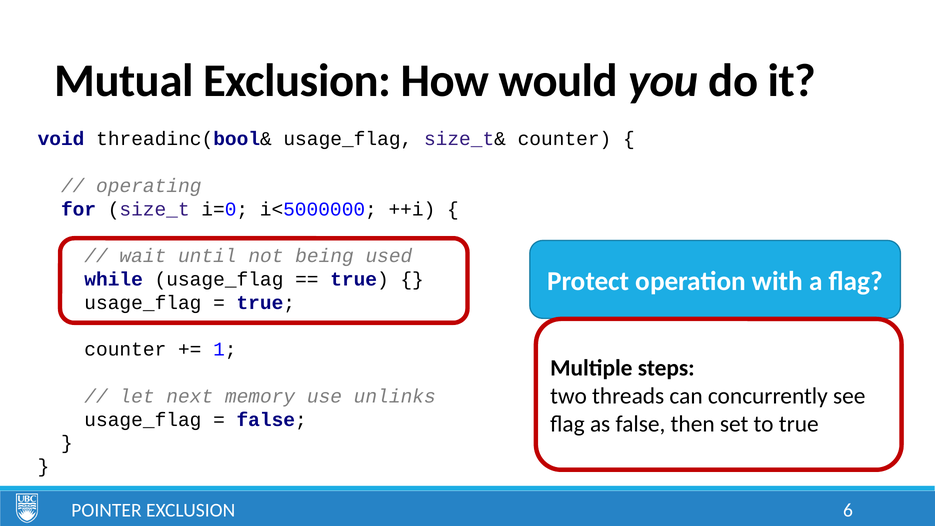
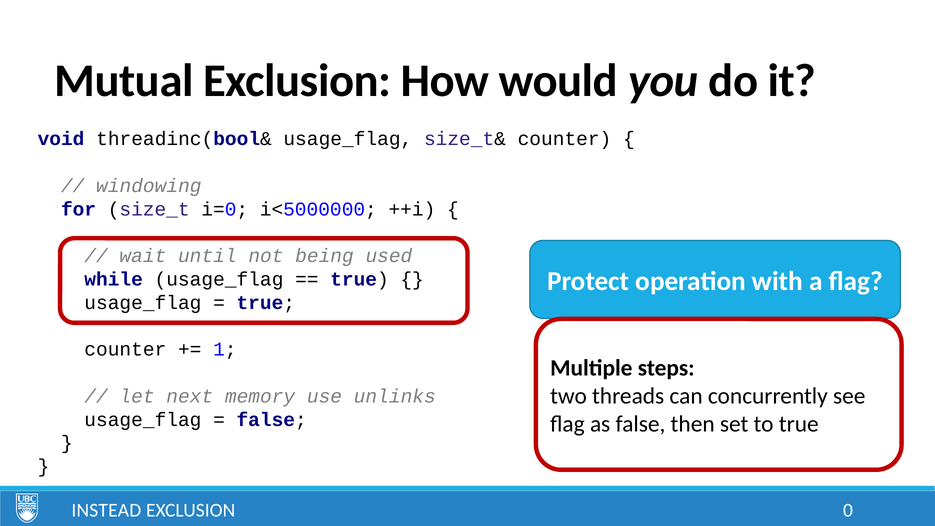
operating: operating -> windowing
POINTER: POINTER -> INSTEAD
6: 6 -> 0
